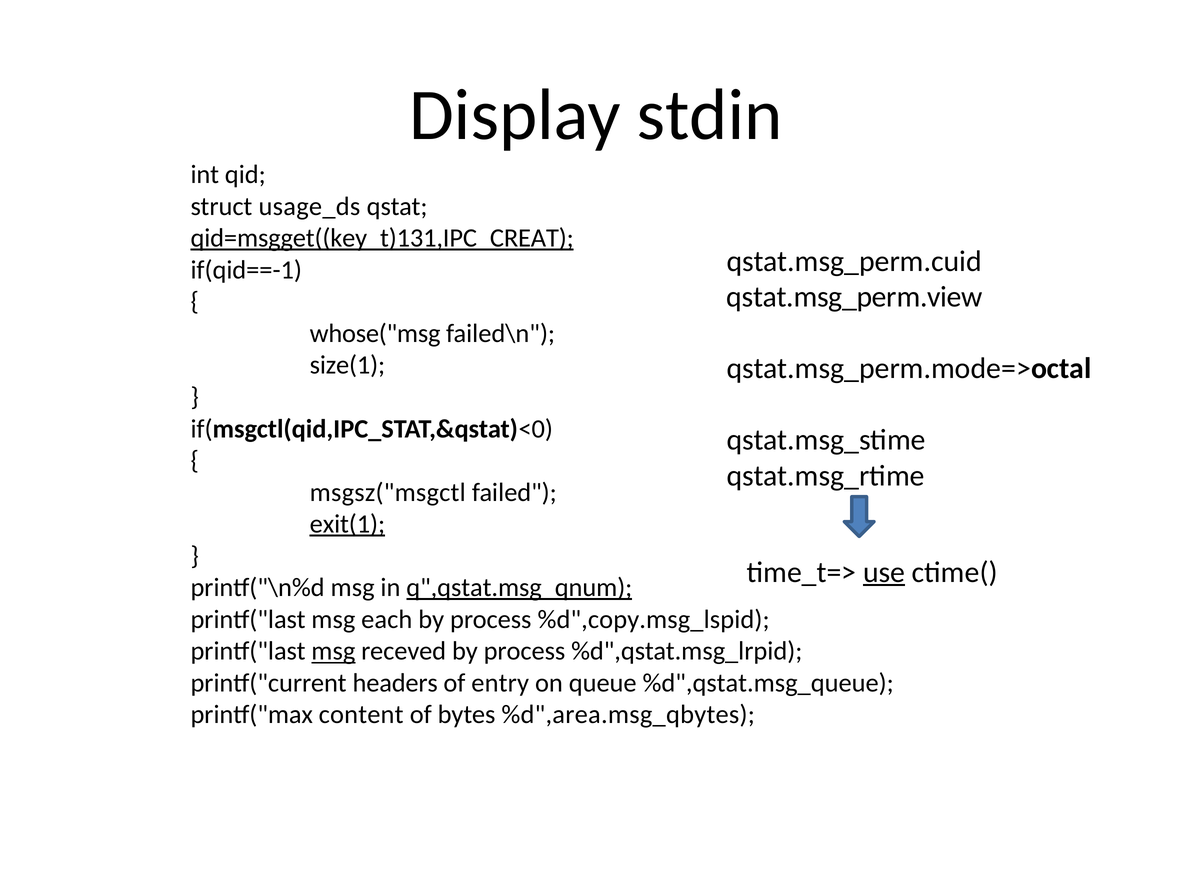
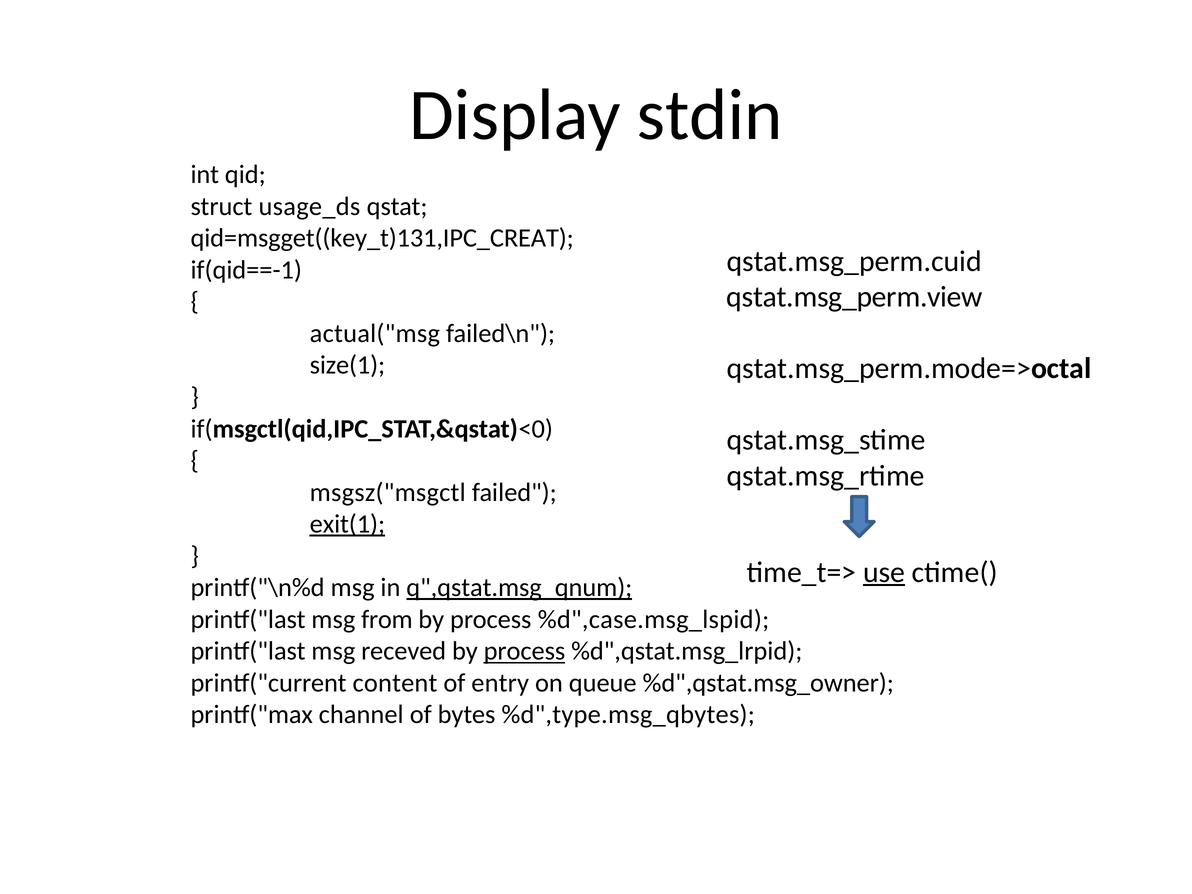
qid=msgget((key_t)131,IPC_CREAT underline: present -> none
whose("msg: whose("msg -> actual("msg
each: each -> from
%d",copy.msg_lspid: %d",copy.msg_lspid -> %d",case.msg_lspid
msg at (333, 651) underline: present -> none
process at (524, 651) underline: none -> present
headers: headers -> content
%d",qstat.msg_queue: %d",qstat.msg_queue -> %d",qstat.msg_owner
content: content -> channel
%d",area.msg_qbytes: %d",area.msg_qbytes -> %d",type.msg_qbytes
